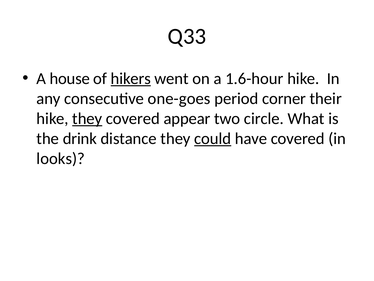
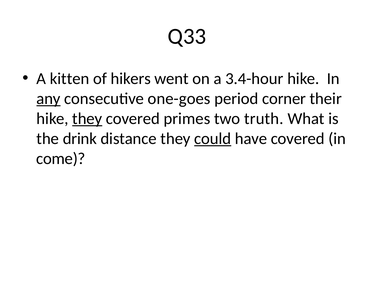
house: house -> kitten
hikers underline: present -> none
1.6-hour: 1.6-hour -> 3.4-hour
any underline: none -> present
appear: appear -> primes
circle: circle -> truth
looks: looks -> come
